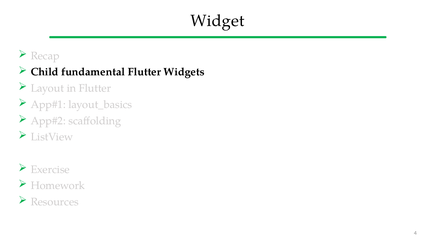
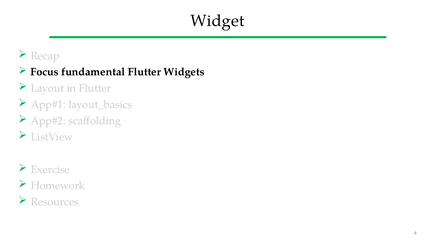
Child: Child -> Focus
